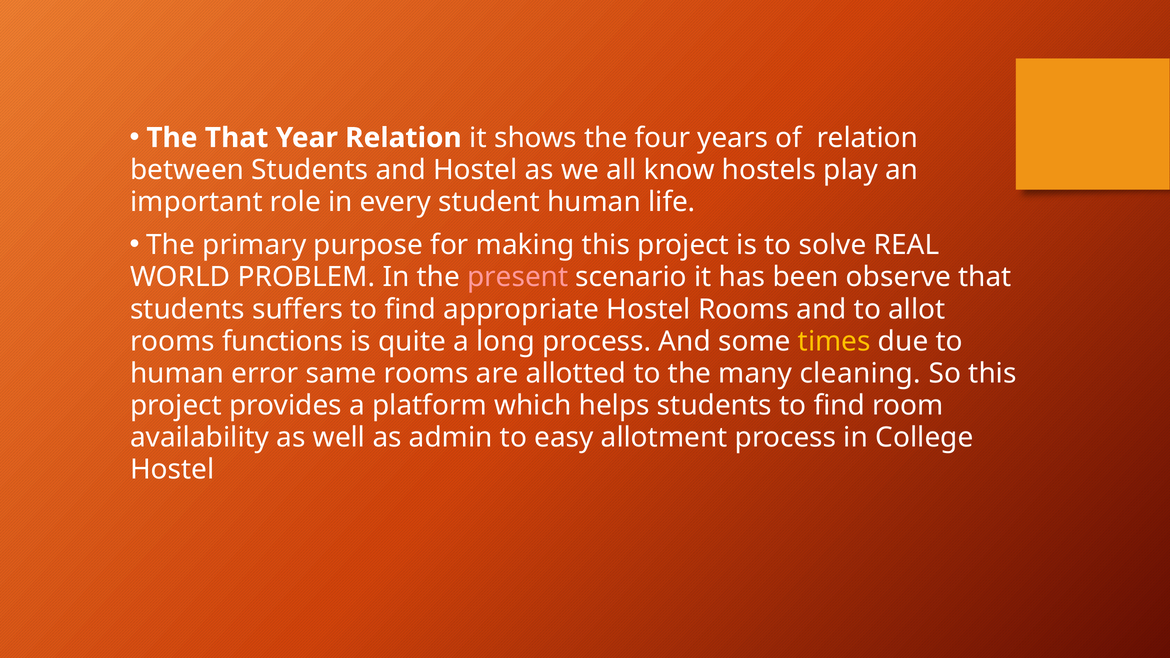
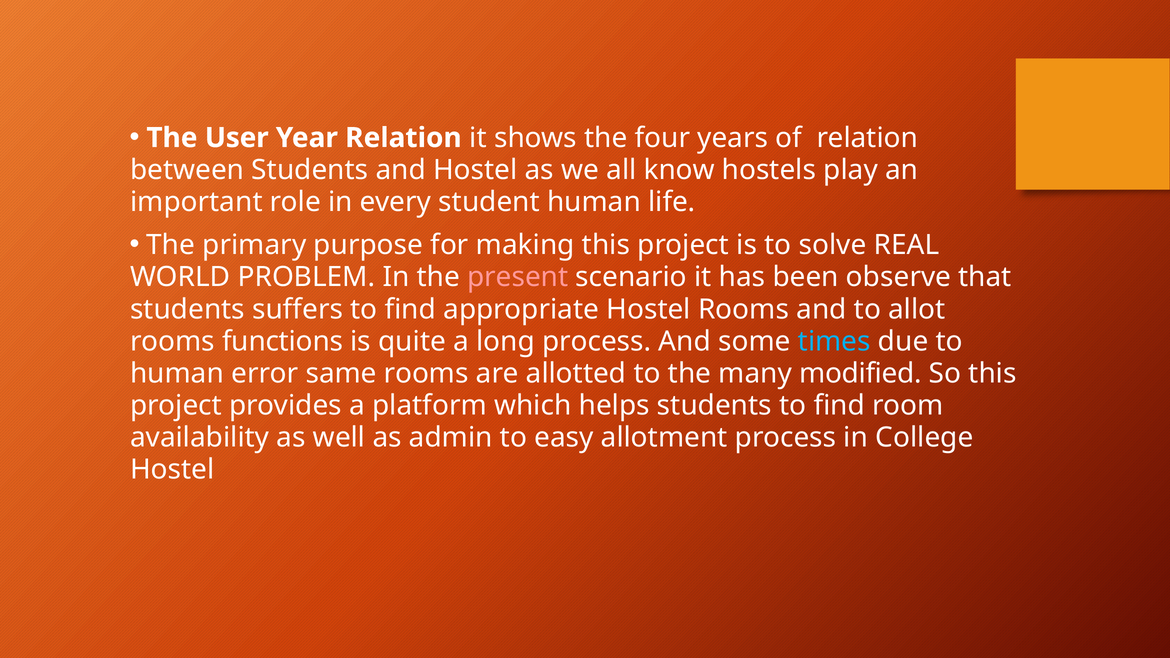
The That: That -> User
times colour: yellow -> light blue
cleaning: cleaning -> modified
